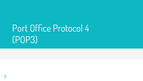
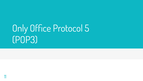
Port: Port -> Only
4: 4 -> 5
